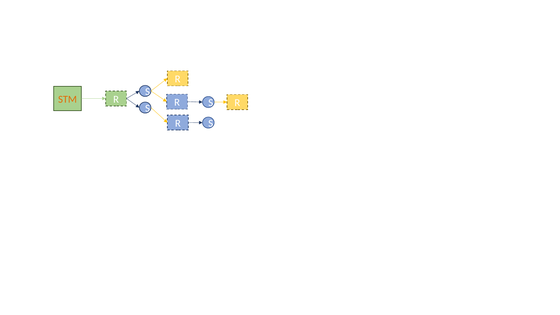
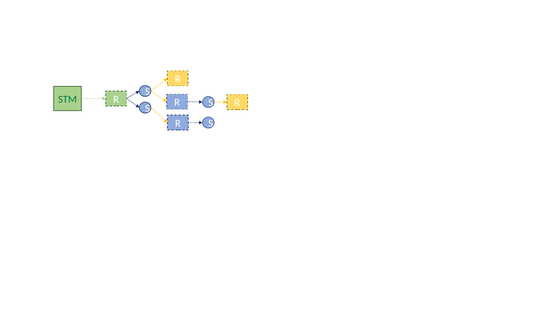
STM colour: orange -> green
